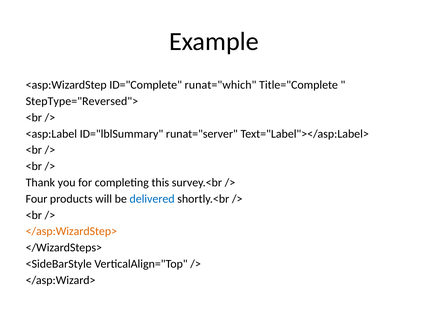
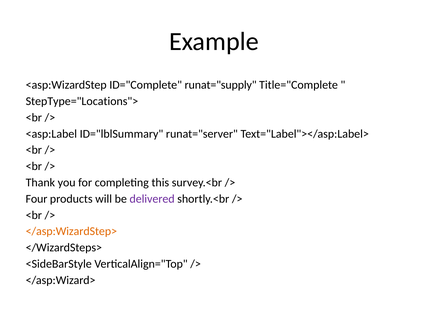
runat="which: runat="which -> runat="supply
StepType="Reversed">: StepType="Reversed"> -> StepType="Locations">
delivered colour: blue -> purple
